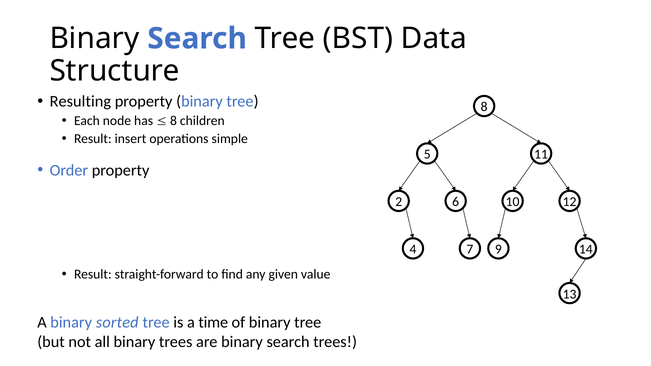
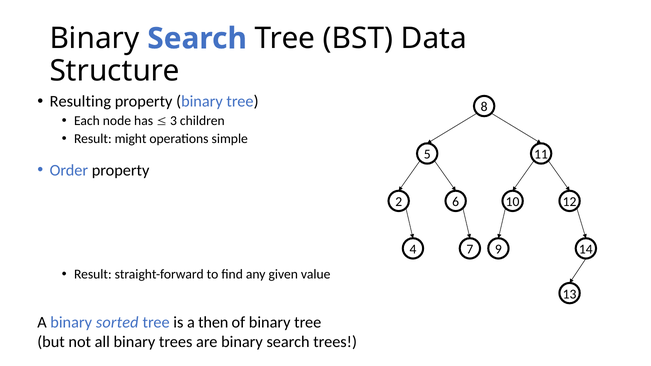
8 at (173, 121): 8 -> 3
insert: insert -> might
time: time -> then
